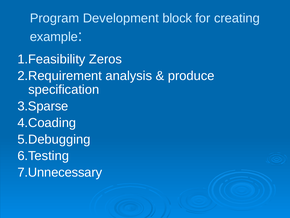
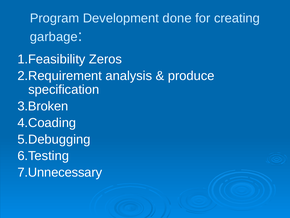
block: block -> done
example: example -> garbage
3.Sparse: 3.Sparse -> 3.Broken
